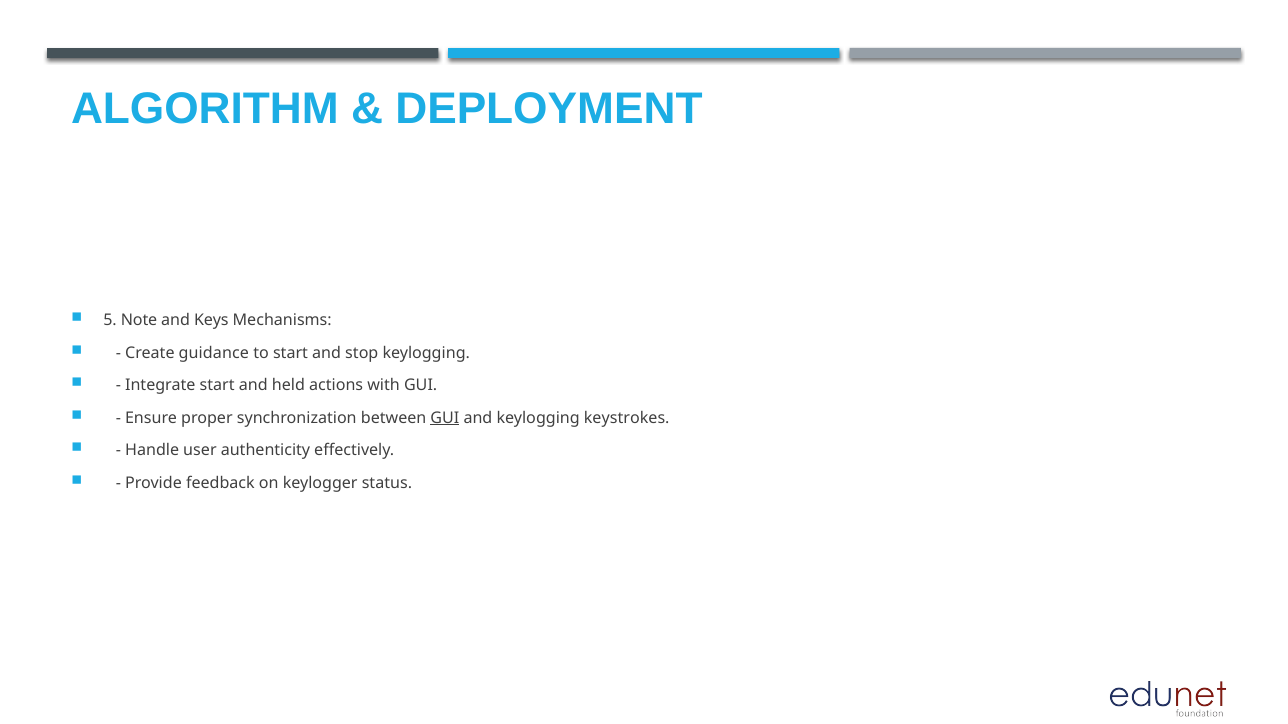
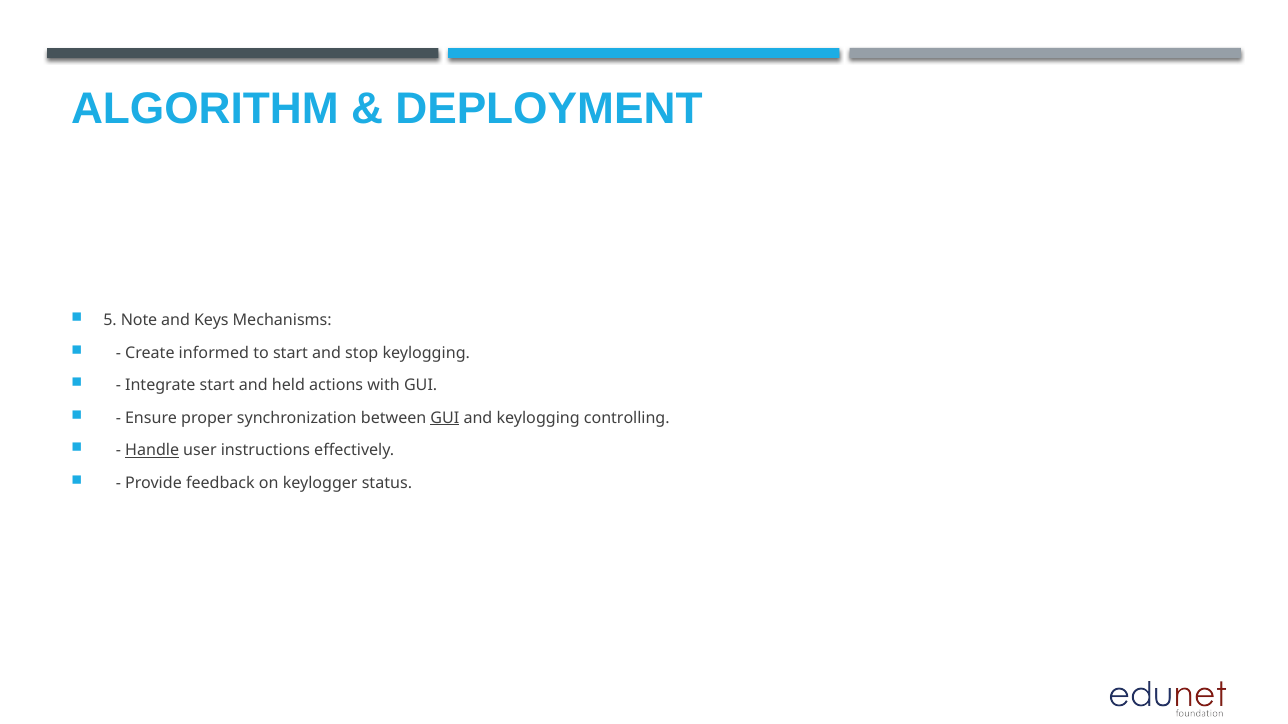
guidance: guidance -> informed
keystrokes: keystrokes -> controlling
Handle underline: none -> present
authenticity: authenticity -> instructions
